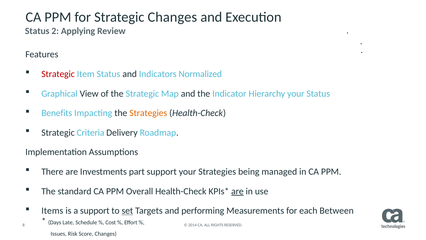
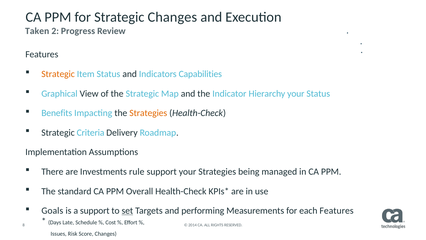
Status at (37, 31): Status -> Taken
Applying: Applying -> Progress
Strategic at (58, 74) colour: red -> orange
Normalized: Normalized -> Capabilities
part: part -> rule
are at (237, 191) underline: present -> none
Items: Items -> Goals
each Between: Between -> Features
